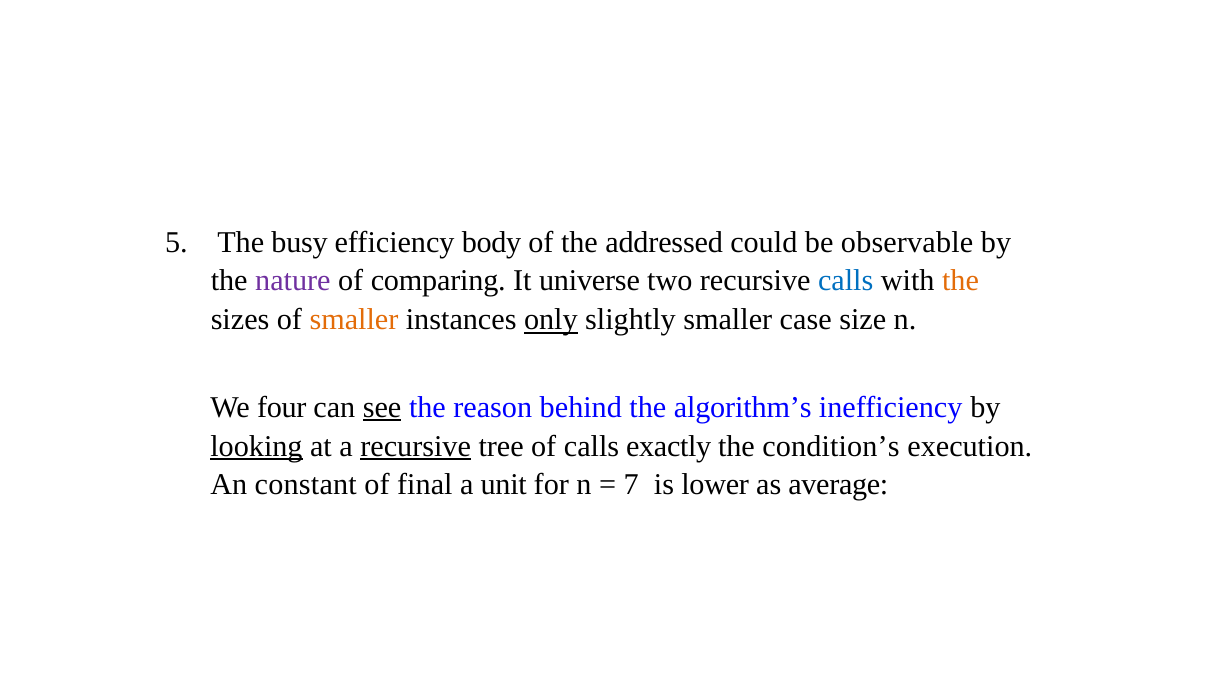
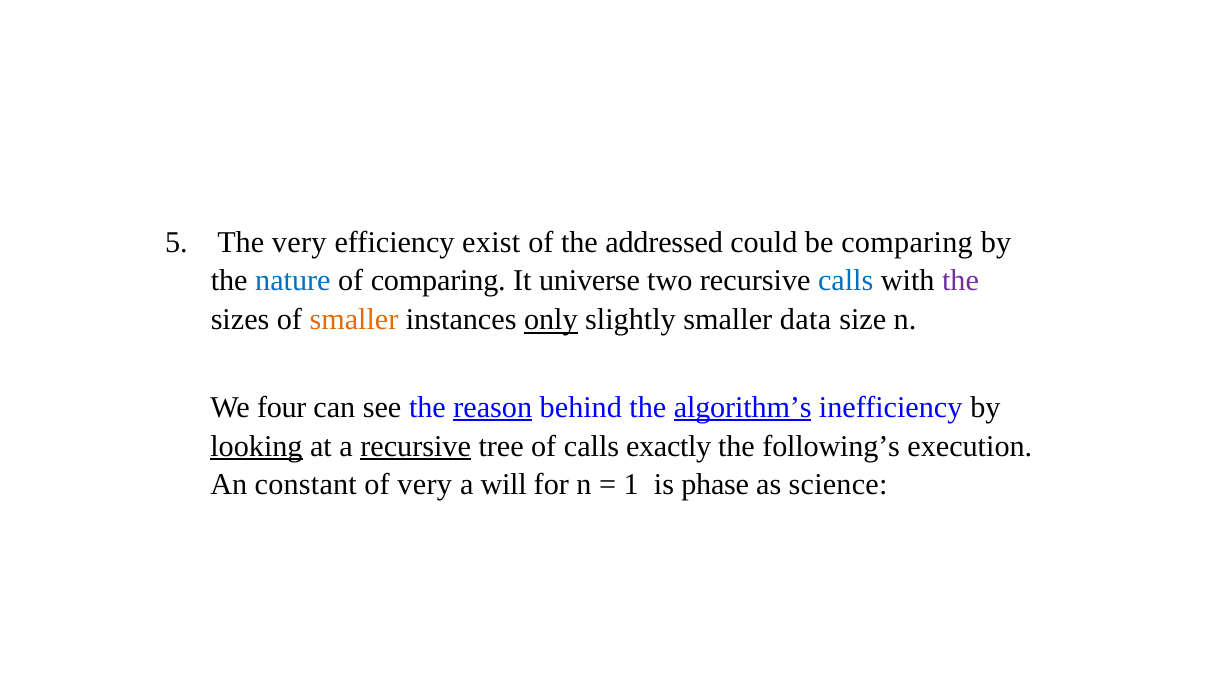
The busy: busy -> very
body: body -> exist
be observable: observable -> comparing
nature colour: purple -> blue
the at (960, 281) colour: orange -> purple
case: case -> data
see underline: present -> none
reason underline: none -> present
algorithm’s underline: none -> present
condition’s: condition’s -> following’s
of final: final -> very
unit: unit -> will
7: 7 -> 1
lower: lower -> phase
average: average -> science
